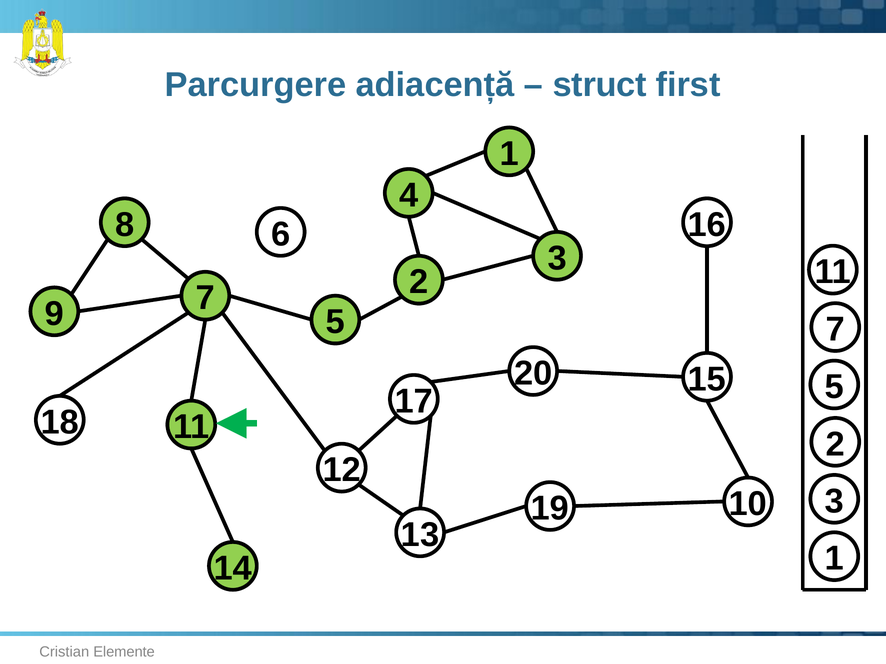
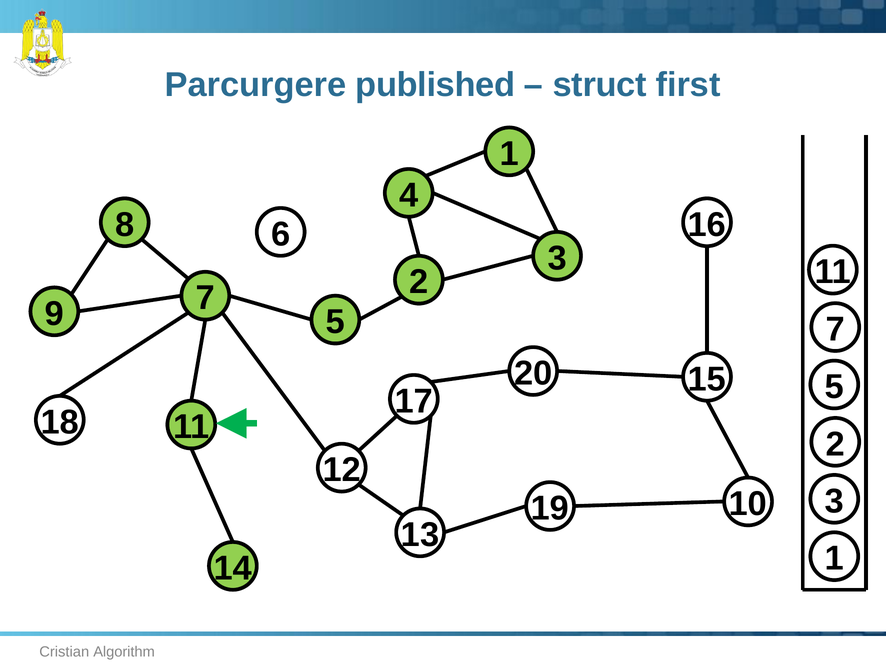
adiacență: adiacență -> published
Elemente: Elemente -> Algorithm
